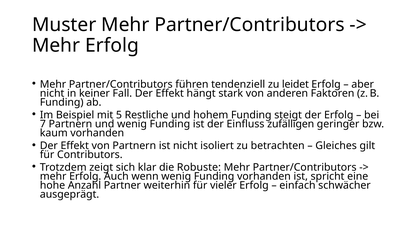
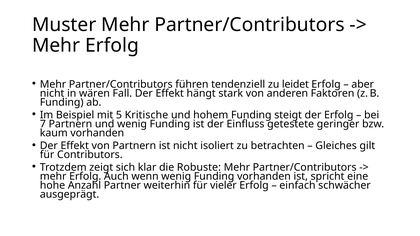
keiner: keiner -> wären
Restliche: Restliche -> Kritische
zufälligen: zufälligen -> getestete
